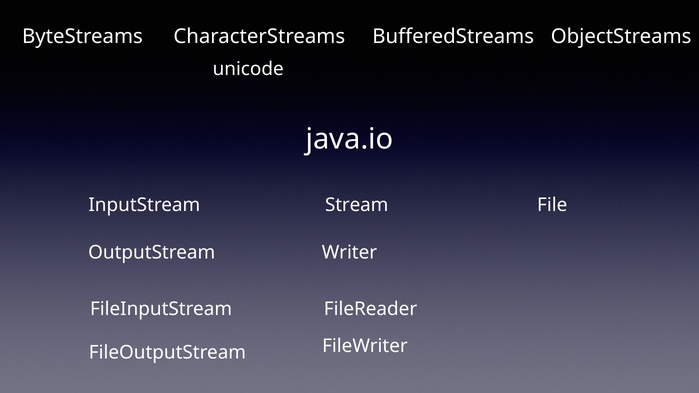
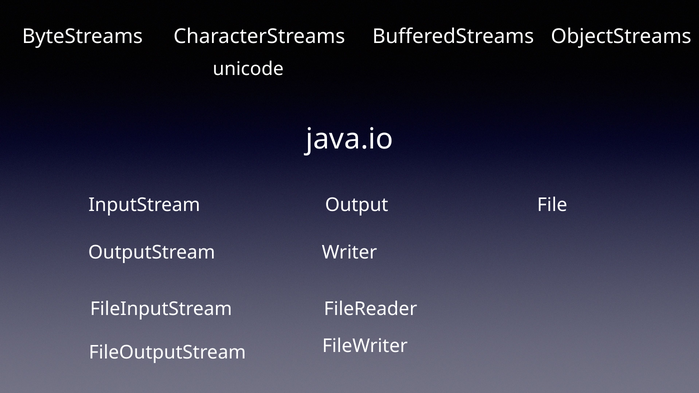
Stream: Stream -> Output
